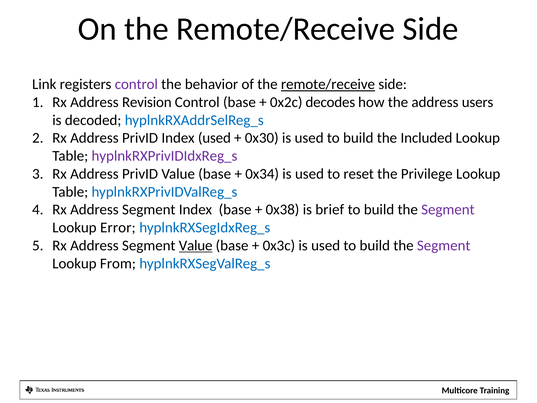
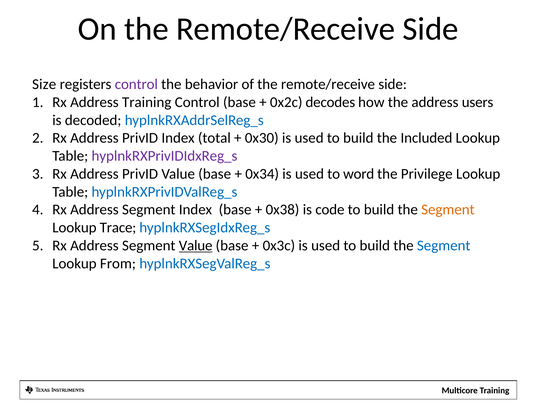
Link: Link -> Size
remote/receive at (328, 84) underline: present -> none
Address Revision: Revision -> Training
Index used: used -> total
reset: reset -> word
brief: brief -> code
Segment at (448, 210) colour: purple -> orange
Error: Error -> Trace
Segment at (444, 245) colour: purple -> blue
